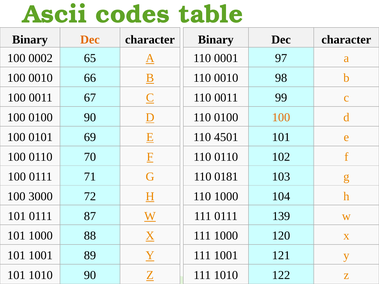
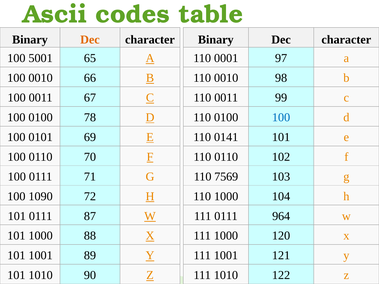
0002: 0002 -> 5001
0100 90: 90 -> 78
100 at (281, 118) colour: orange -> blue
4501: 4501 -> 0141
0181: 0181 -> 7569
3000: 3000 -> 1090
139: 139 -> 964
